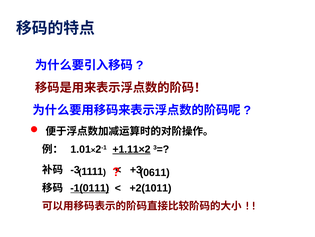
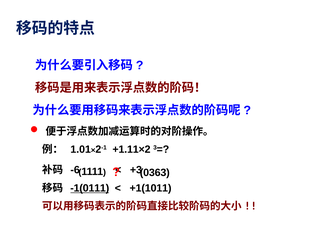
+1.11×2 underline: present -> none
-3: -3 -> -6
0611: 0611 -> 0363
+2(1011: +2(1011 -> +1(1011
